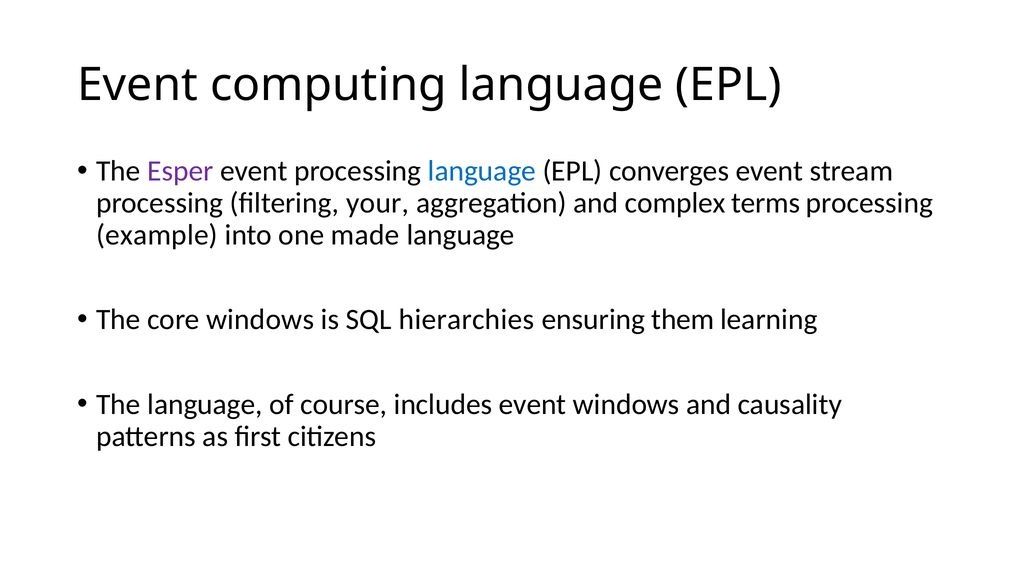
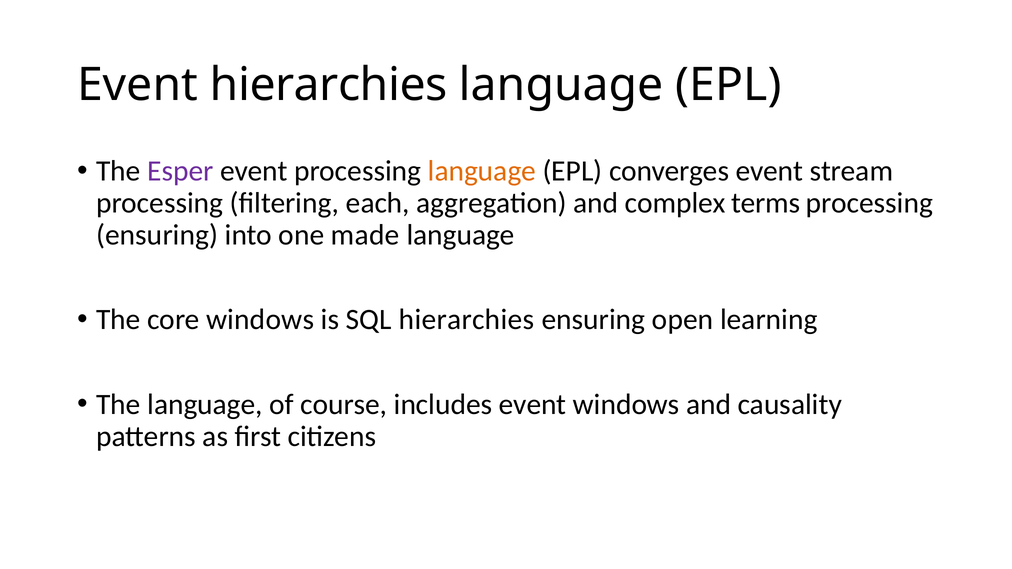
Event computing: computing -> hierarchies
language at (482, 171) colour: blue -> orange
your: your -> each
example at (157, 235): example -> ensuring
them: them -> open
